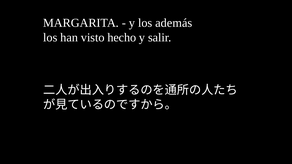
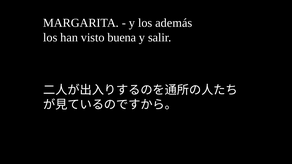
hecho: hecho -> buena
